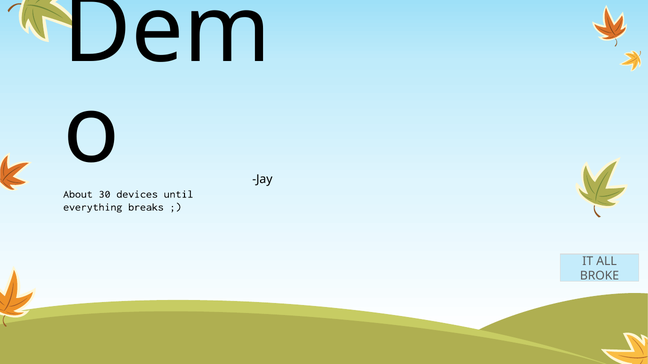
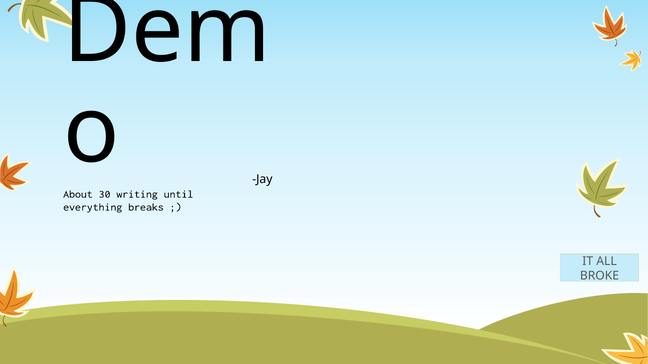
devices: devices -> writing
